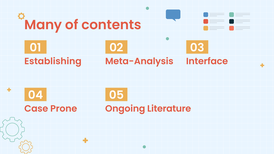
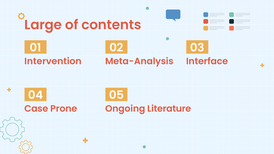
Many: Many -> Large
Establishing: Establishing -> Intervention
